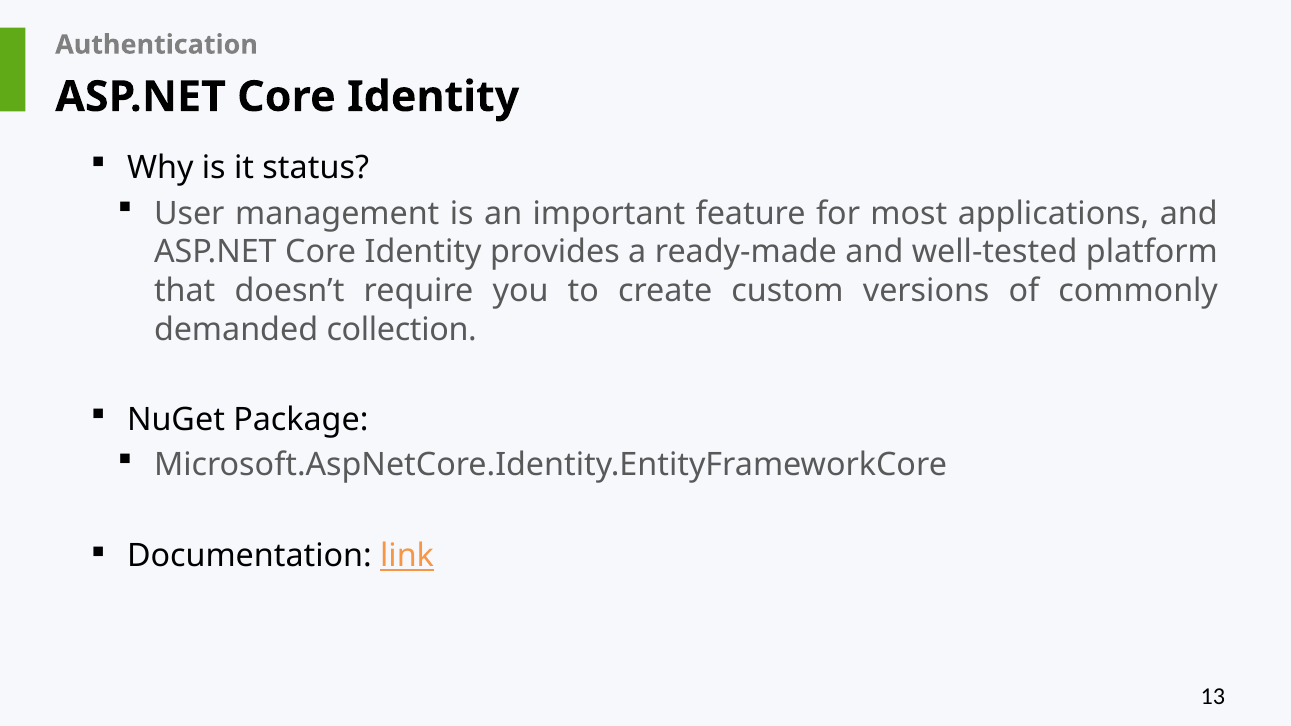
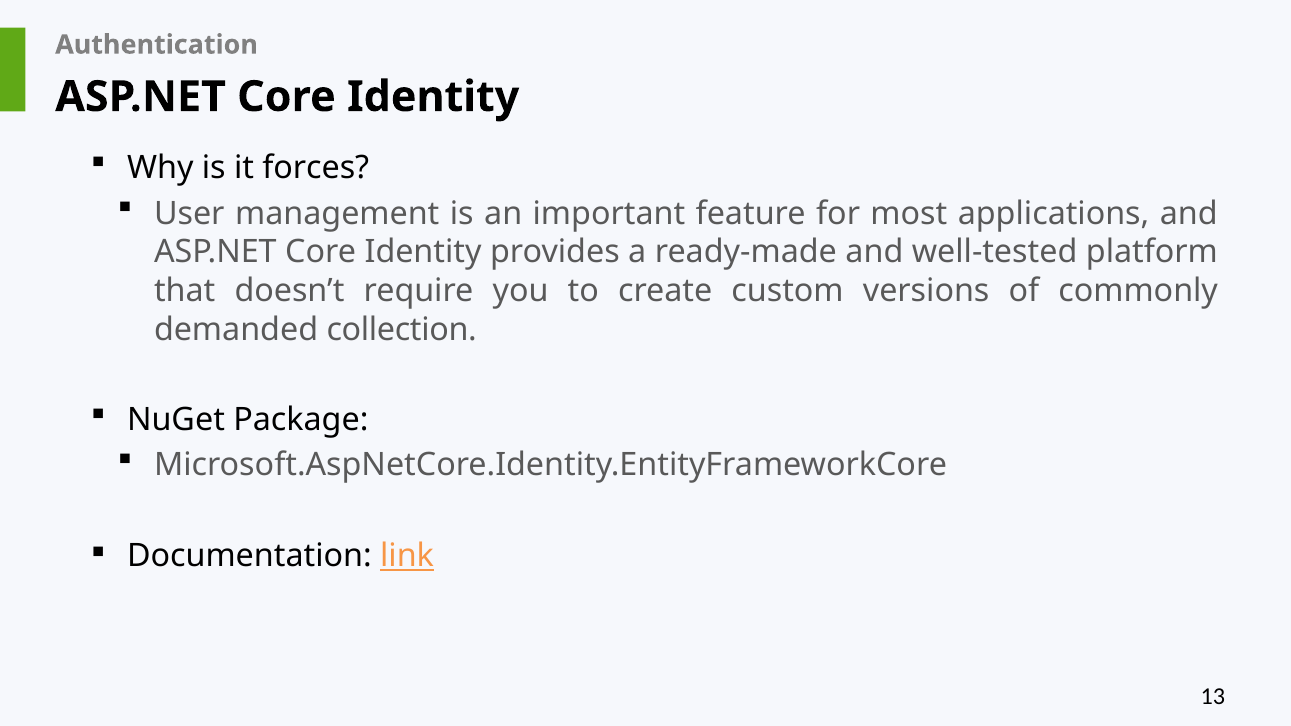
status: status -> forces
